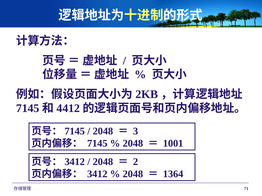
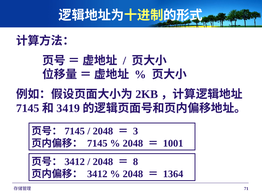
4412: 4412 -> 3419
2: 2 -> 8
